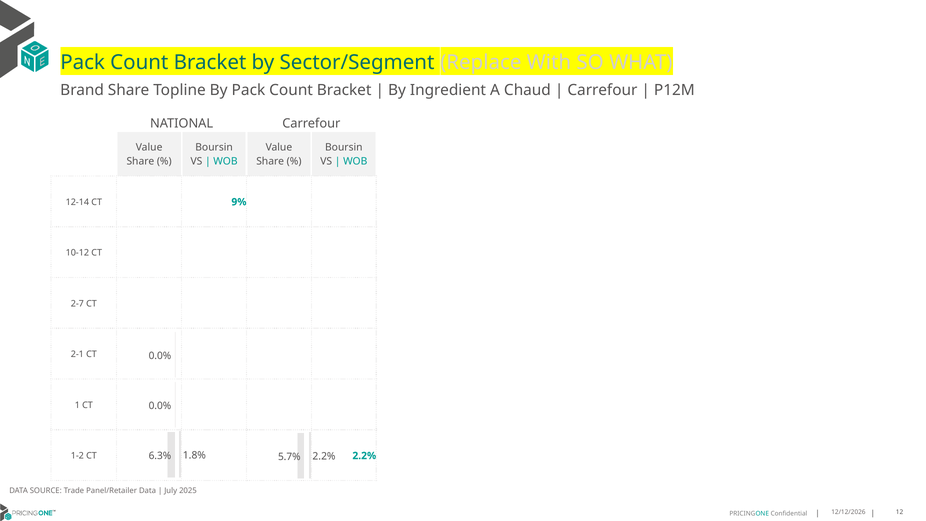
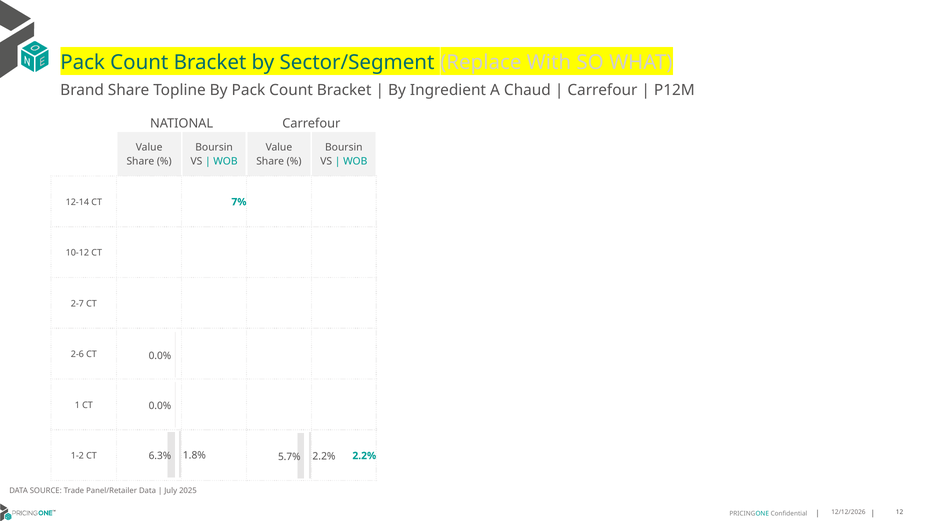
9%: 9% -> 7%
2-1: 2-1 -> 2-6
